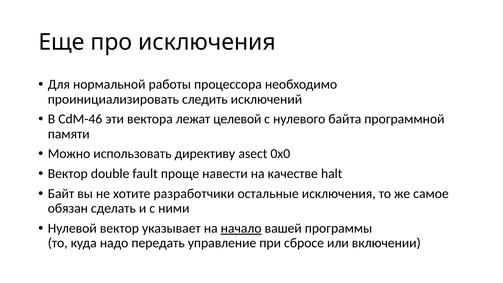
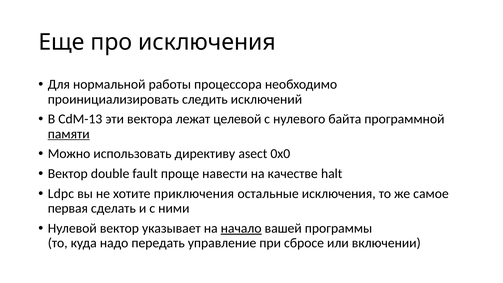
CdM-46: CdM-46 -> CdM-13
памяти underline: none -> present
Байт: Байт -> Ldpc
разработчики: разработчики -> приключения
обязан: обязан -> первая
